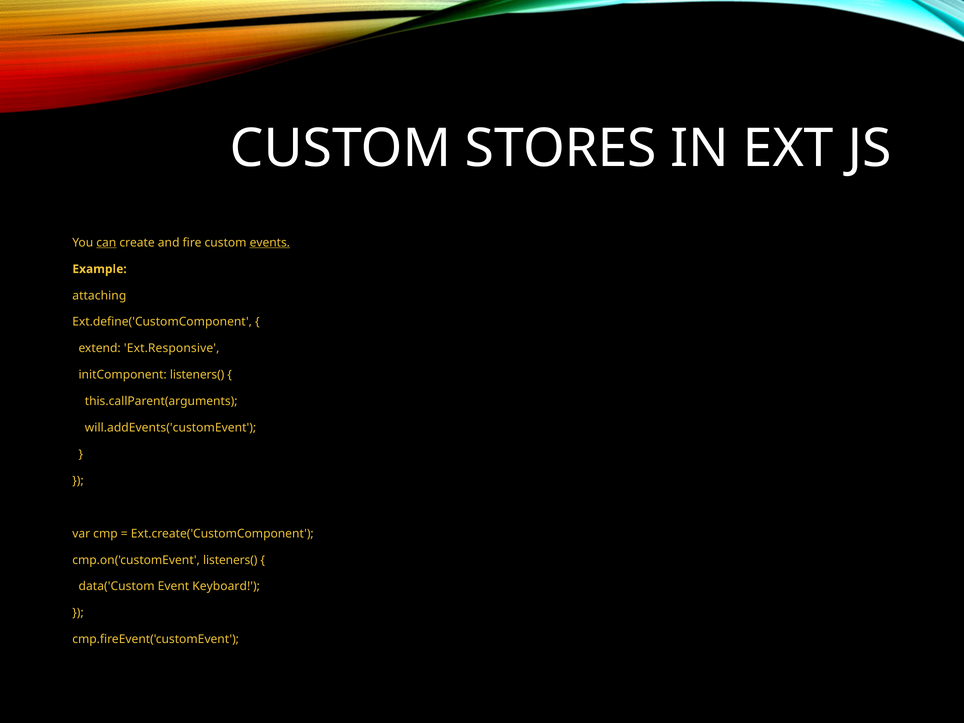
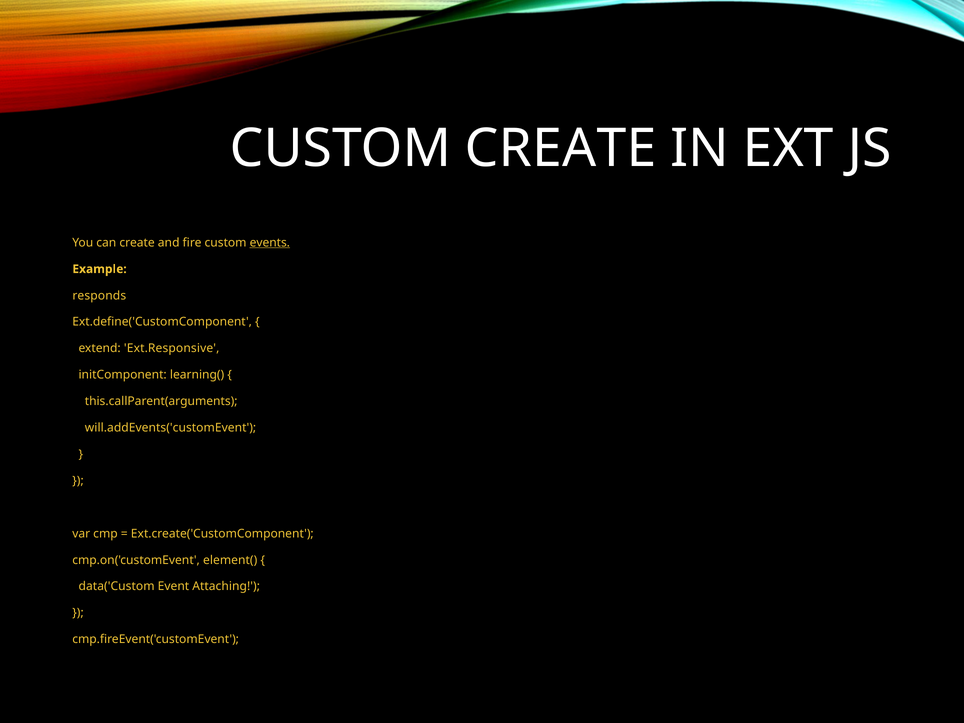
CUSTOM STORES: STORES -> CREATE
can underline: present -> none
attaching: attaching -> responds
initComponent listeners(: listeners( -> learning(
cmp.on('customEvent listeners(: listeners( -> element(
Keyboard: Keyboard -> Attaching
